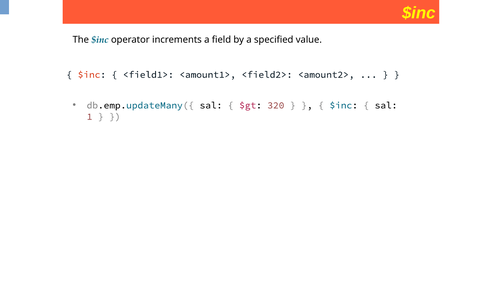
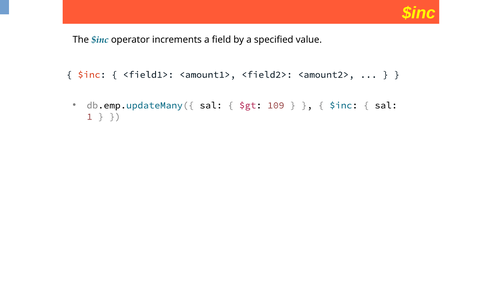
320: 320 -> 109
